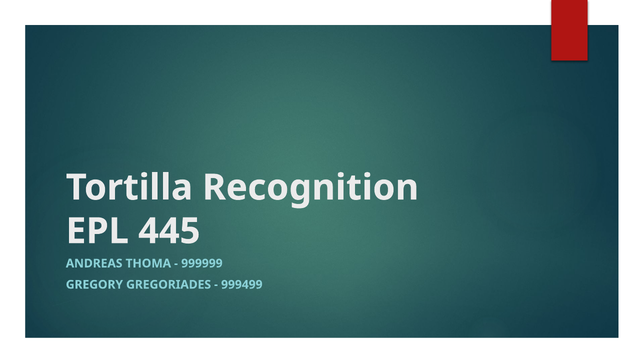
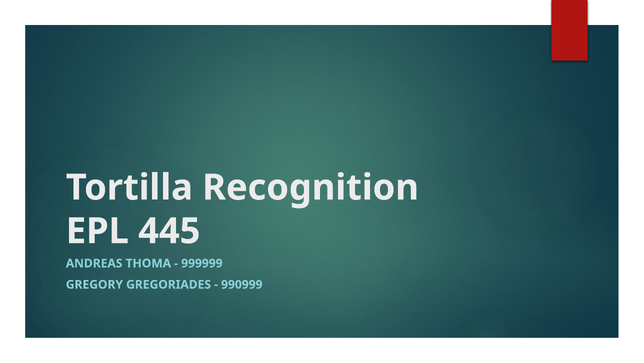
999499: 999499 -> 990999
